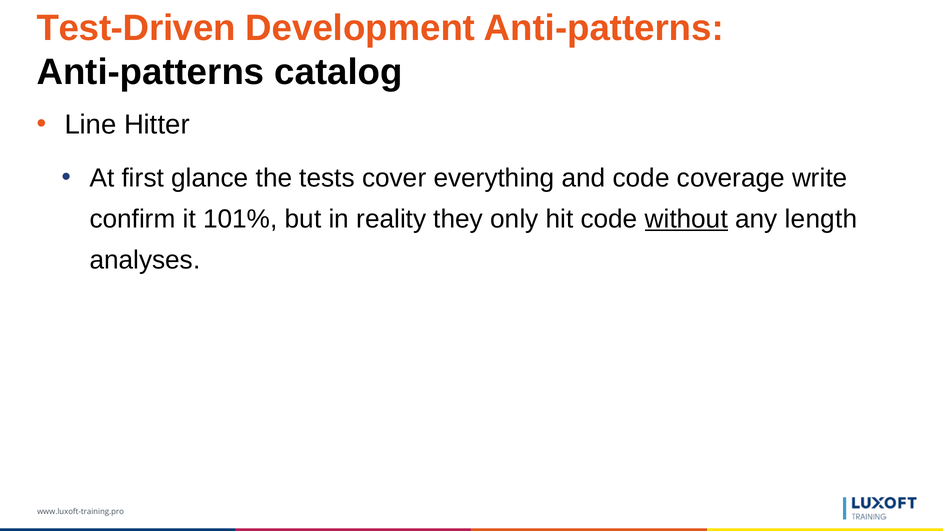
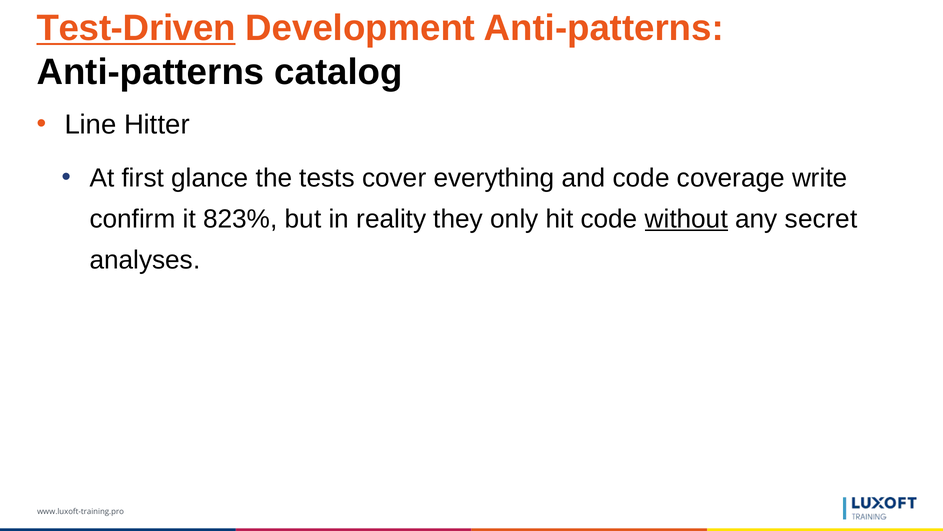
Test-Driven underline: none -> present
101%: 101% -> 823%
length: length -> secret
